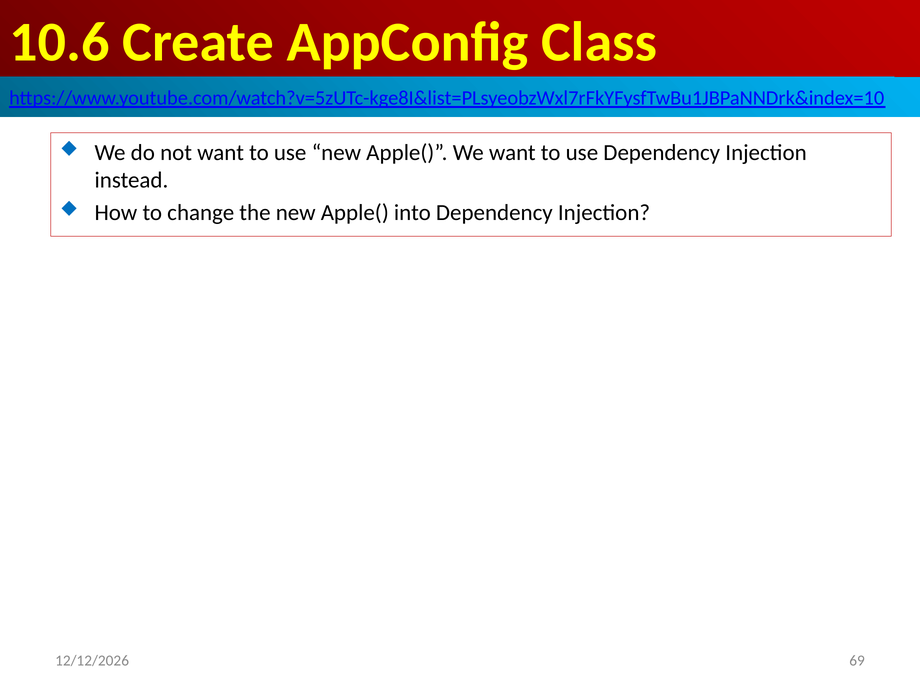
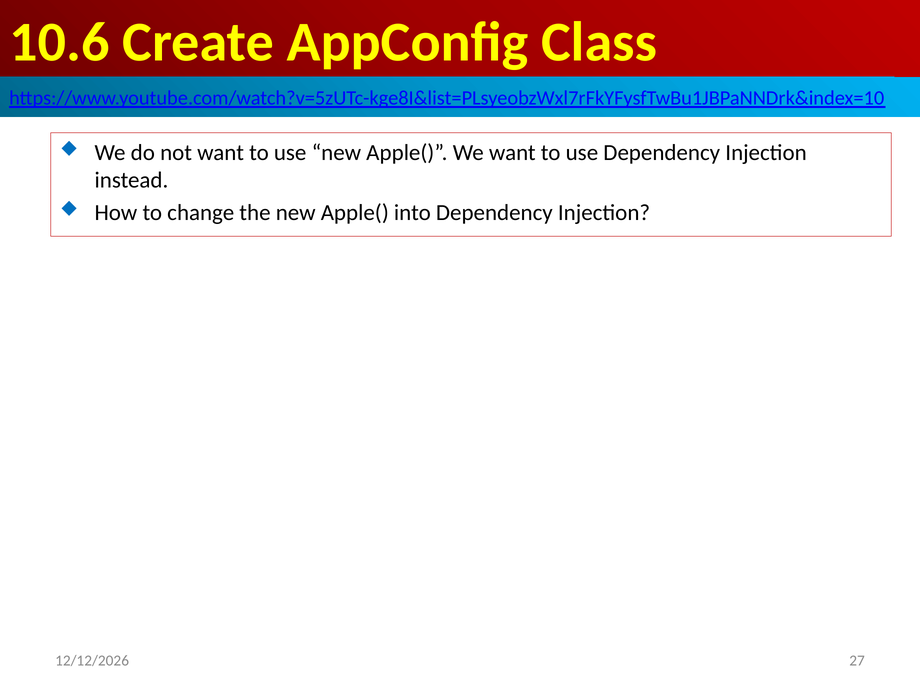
69: 69 -> 27
